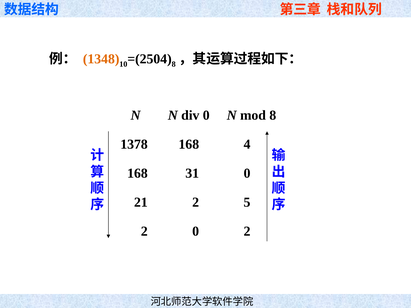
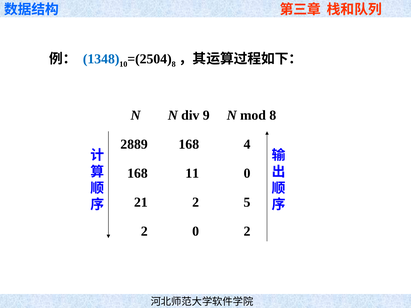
1348 colour: orange -> blue
div 0: 0 -> 9
1378: 1378 -> 2889
31: 31 -> 11
